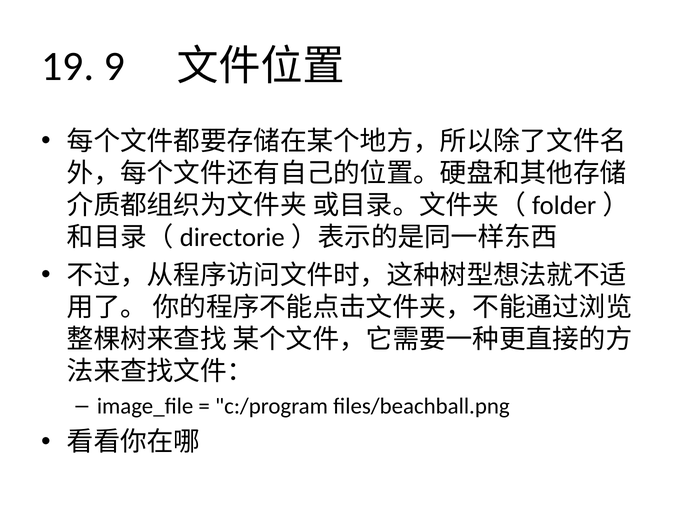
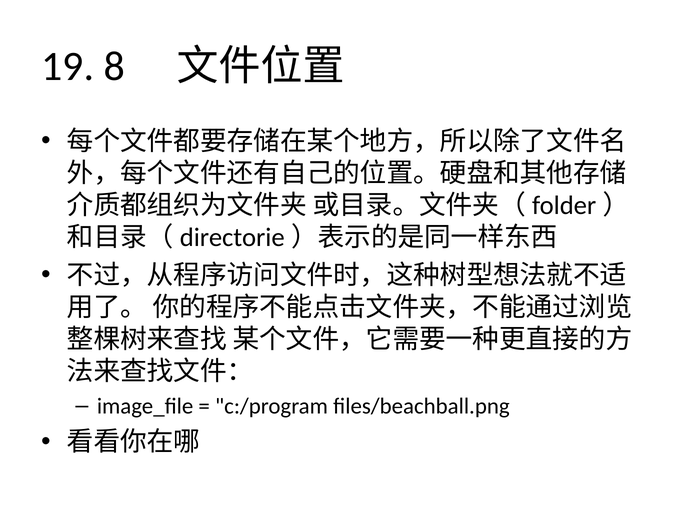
9: 9 -> 8
